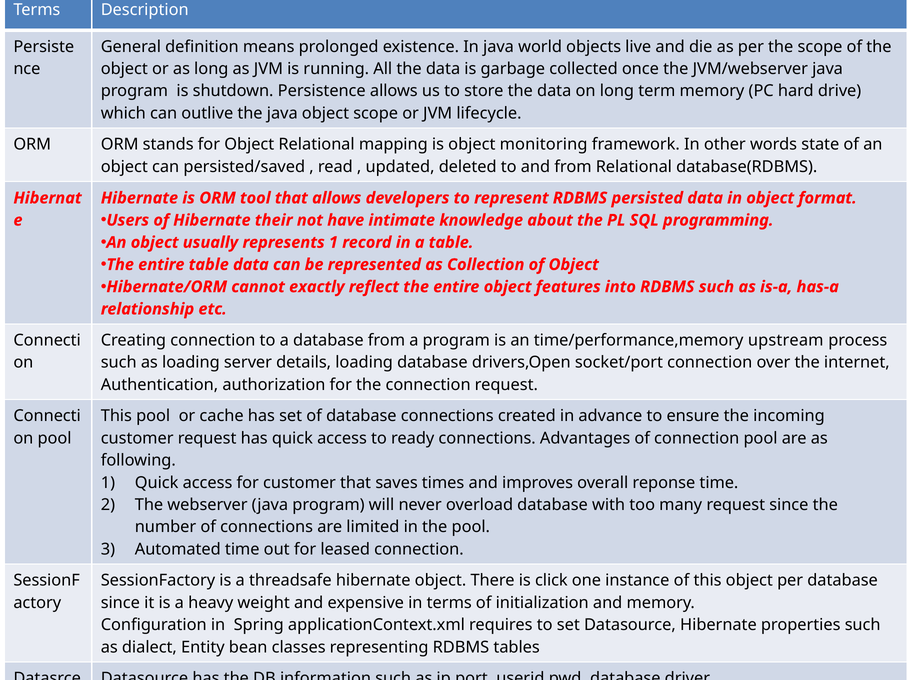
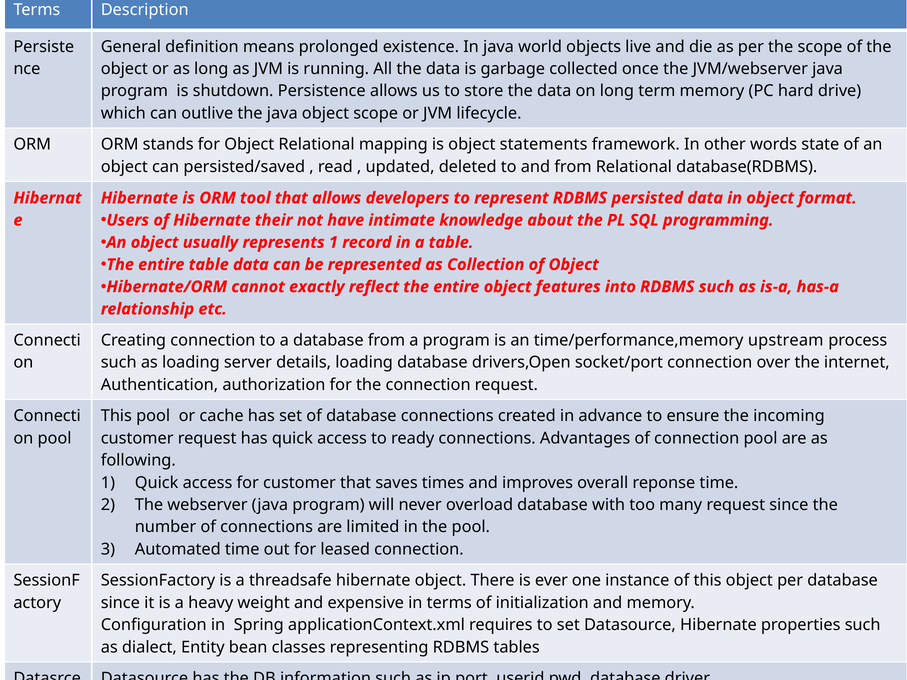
monitoring: monitoring -> statements
click: click -> ever
